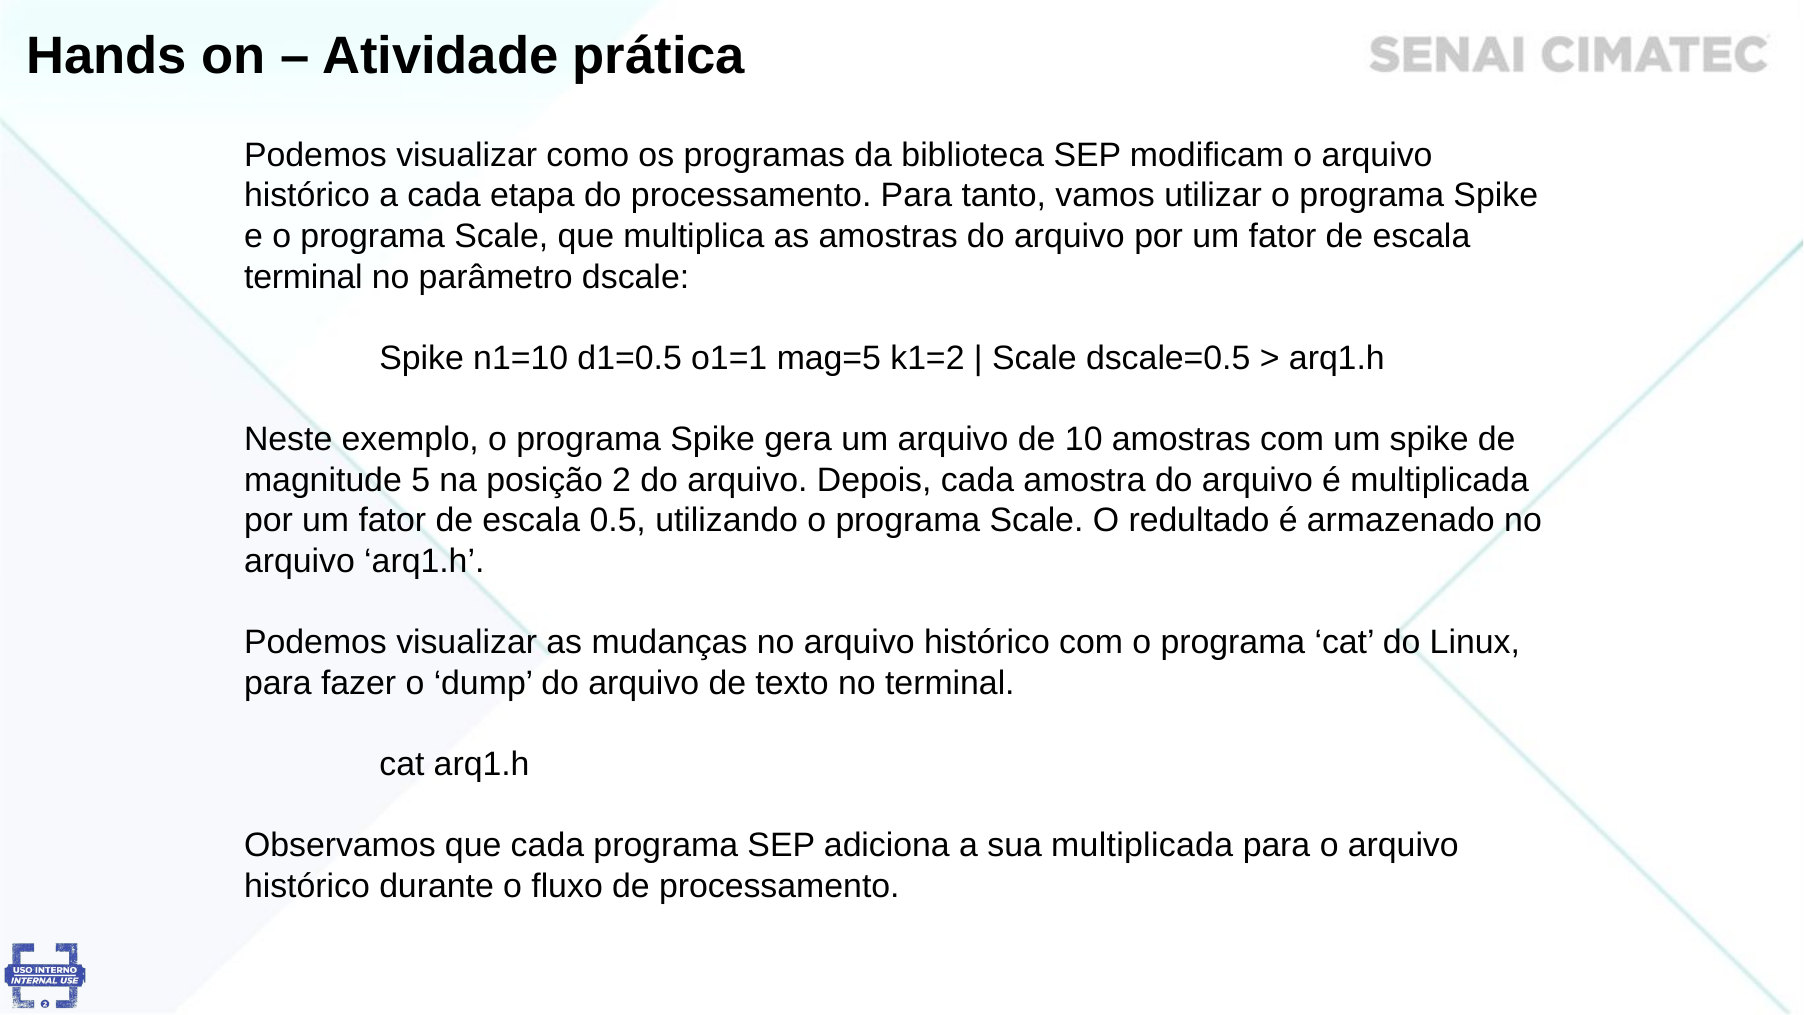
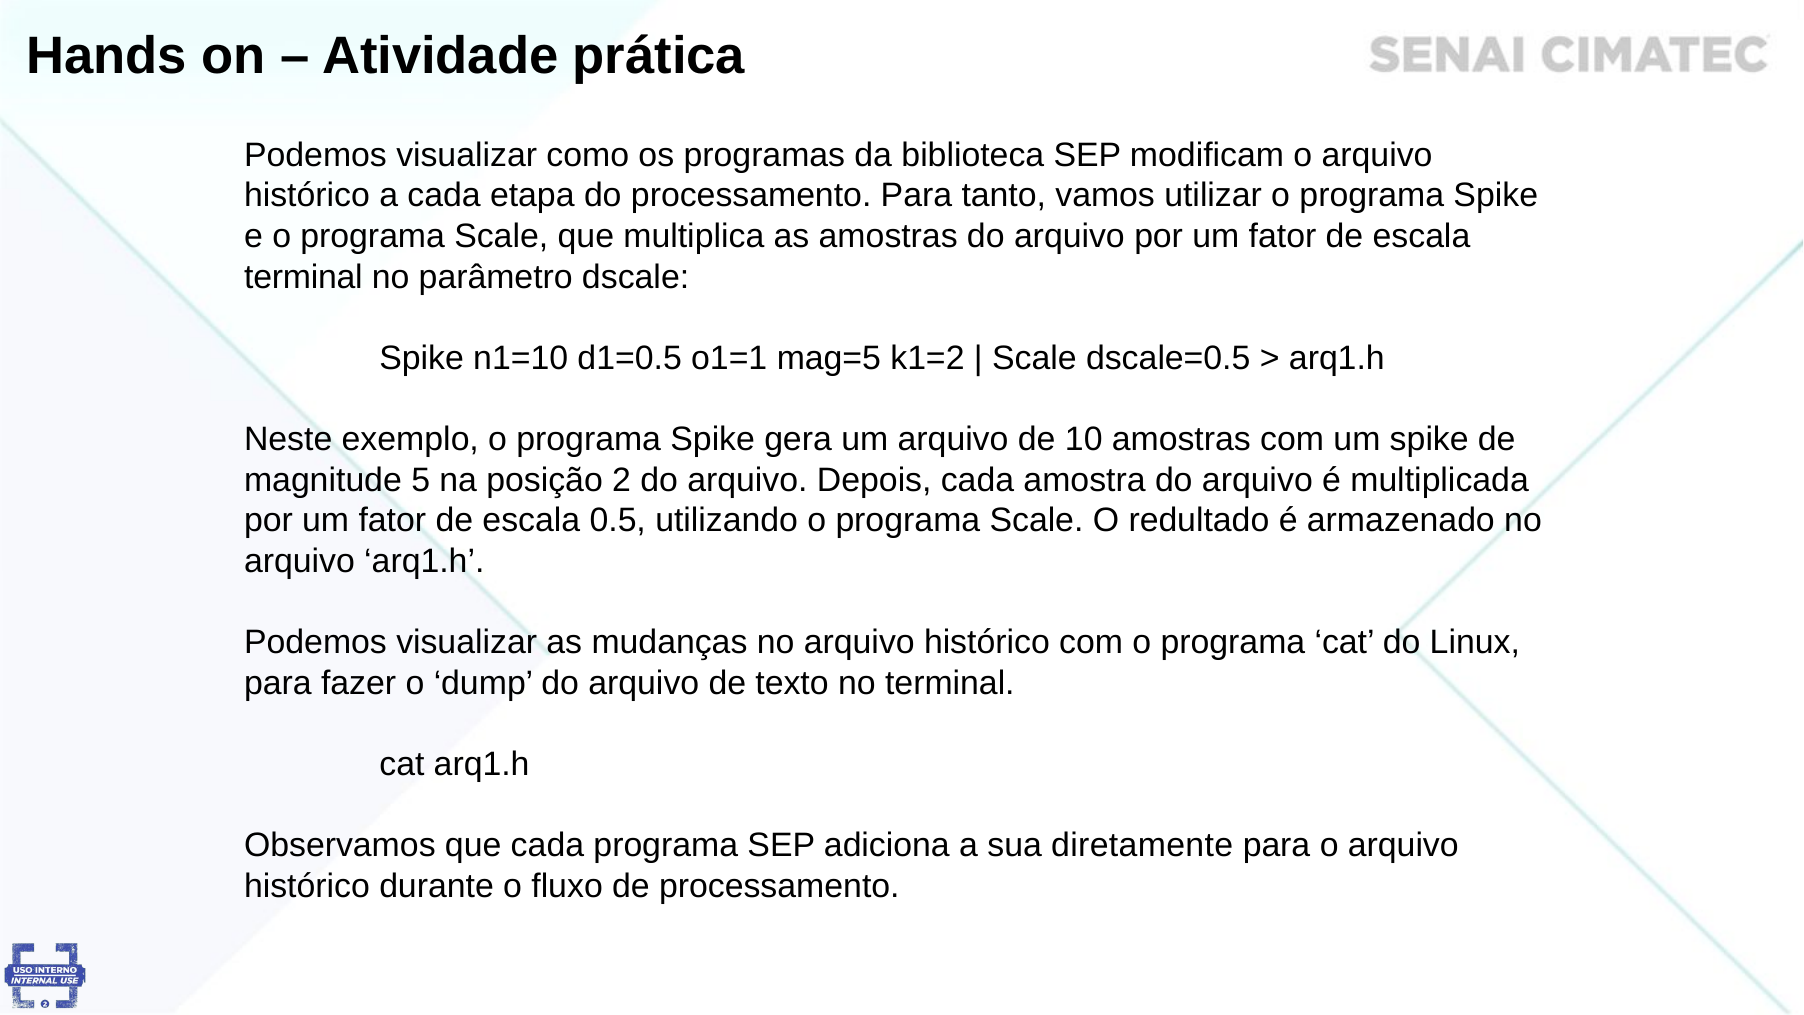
sua multiplicada: multiplicada -> diretamente
